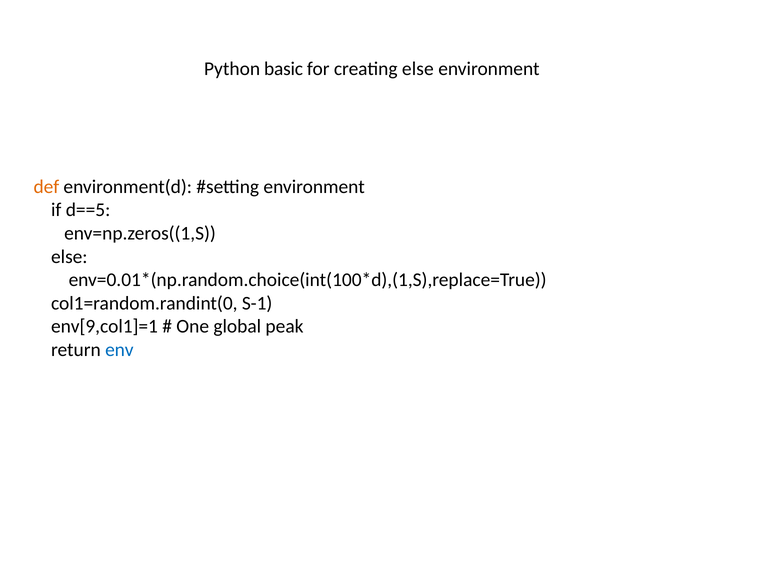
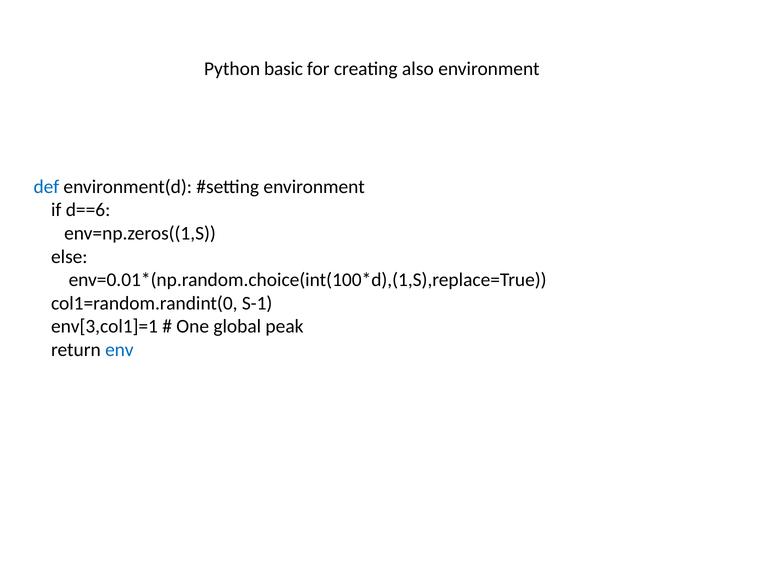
creating else: else -> also
def colour: orange -> blue
d==5: d==5 -> d==6
env[9,col1]=1: env[9,col1]=1 -> env[3,col1]=1
